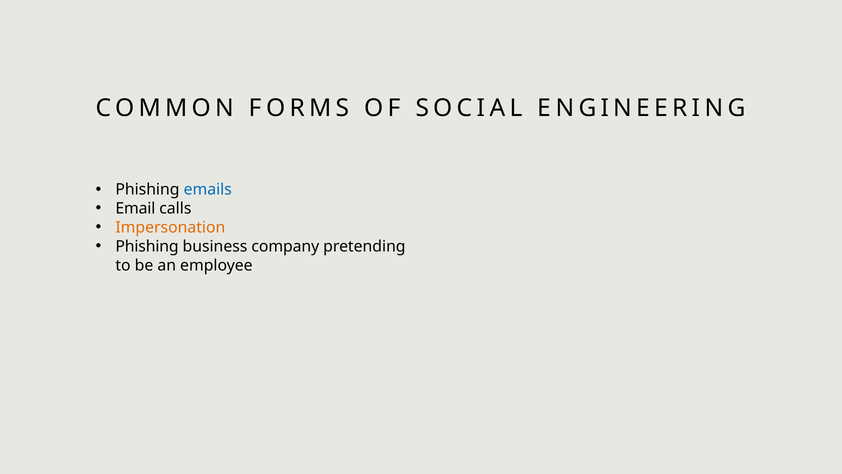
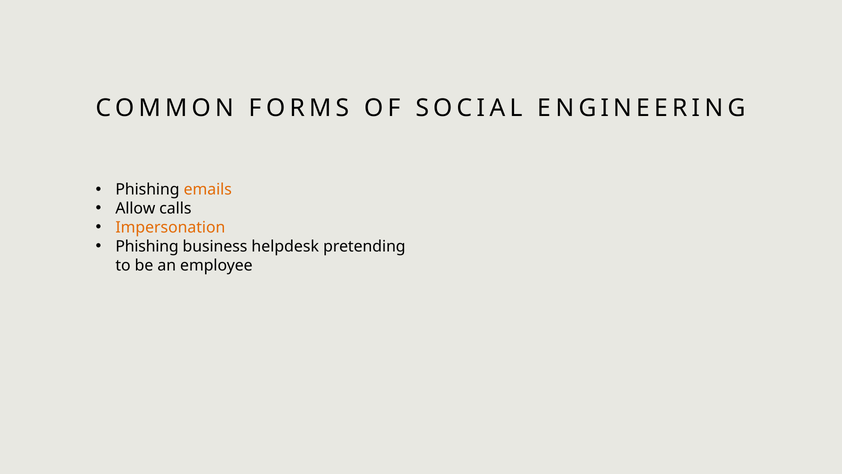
emails colour: blue -> orange
Email: Email -> Allow
company: company -> helpdesk
